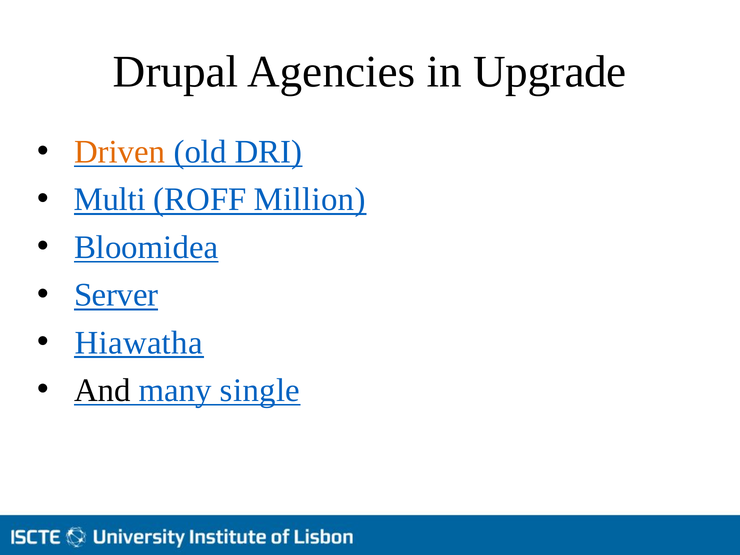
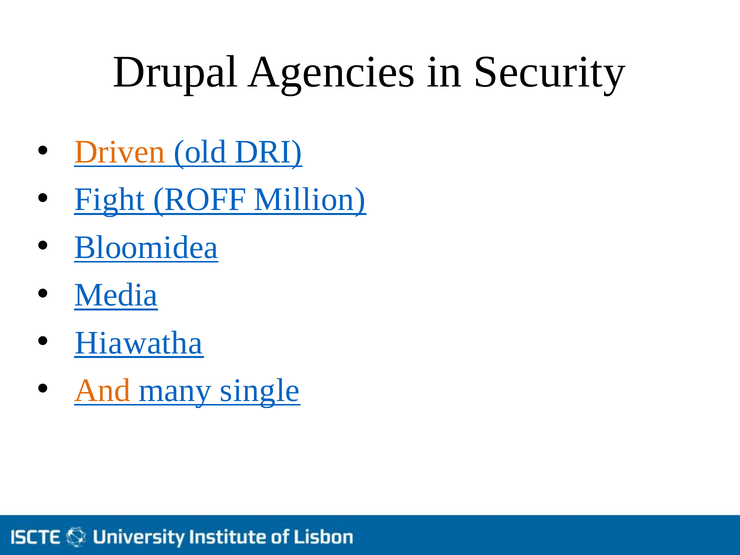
Upgrade: Upgrade -> Security
Multi: Multi -> Fight
Server: Server -> Media
And colour: black -> orange
